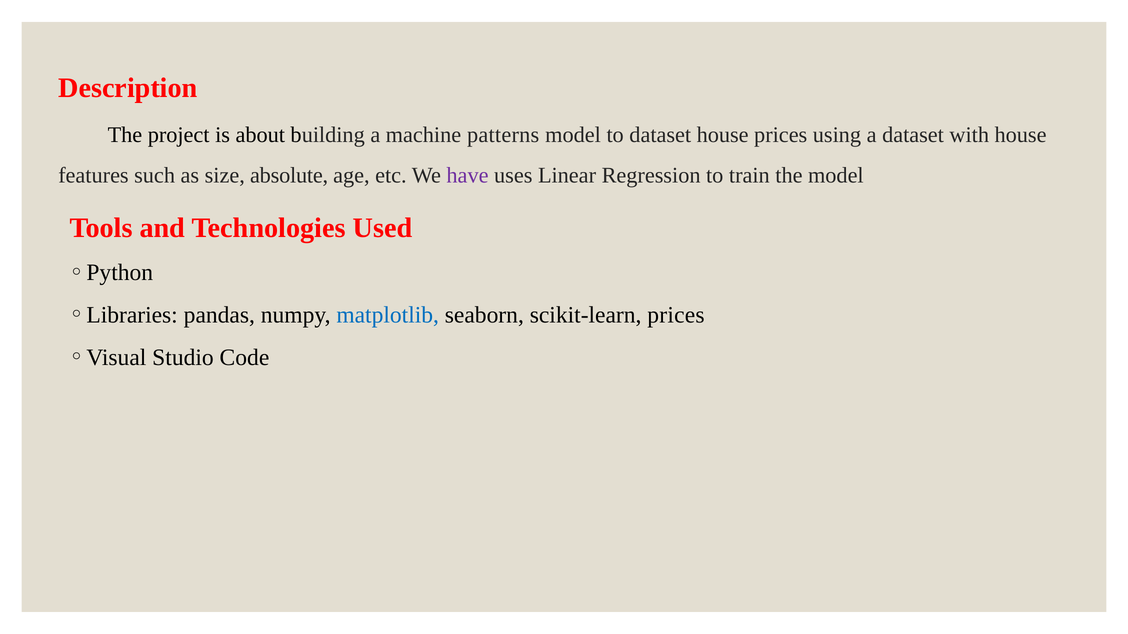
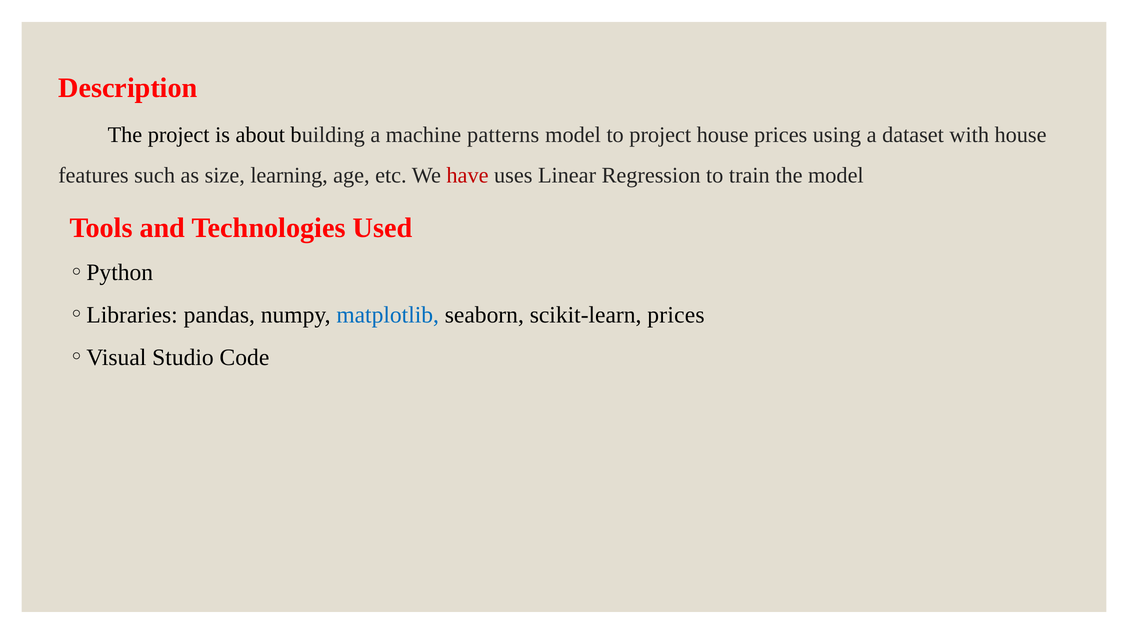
to dataset: dataset -> project
absolute: absolute -> learning
have colour: purple -> red
